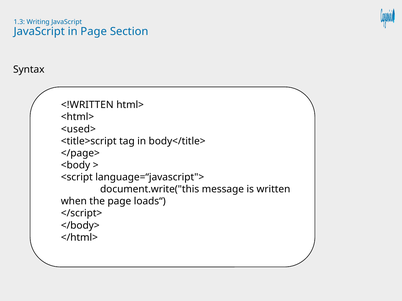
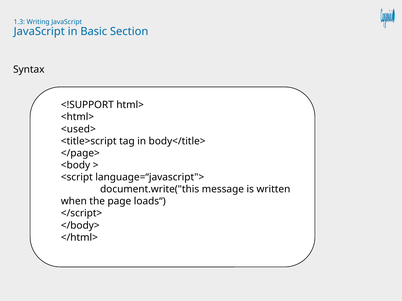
in Page: Page -> Basic
<!WRITTEN: <!WRITTEN -> <!SUPPORT
